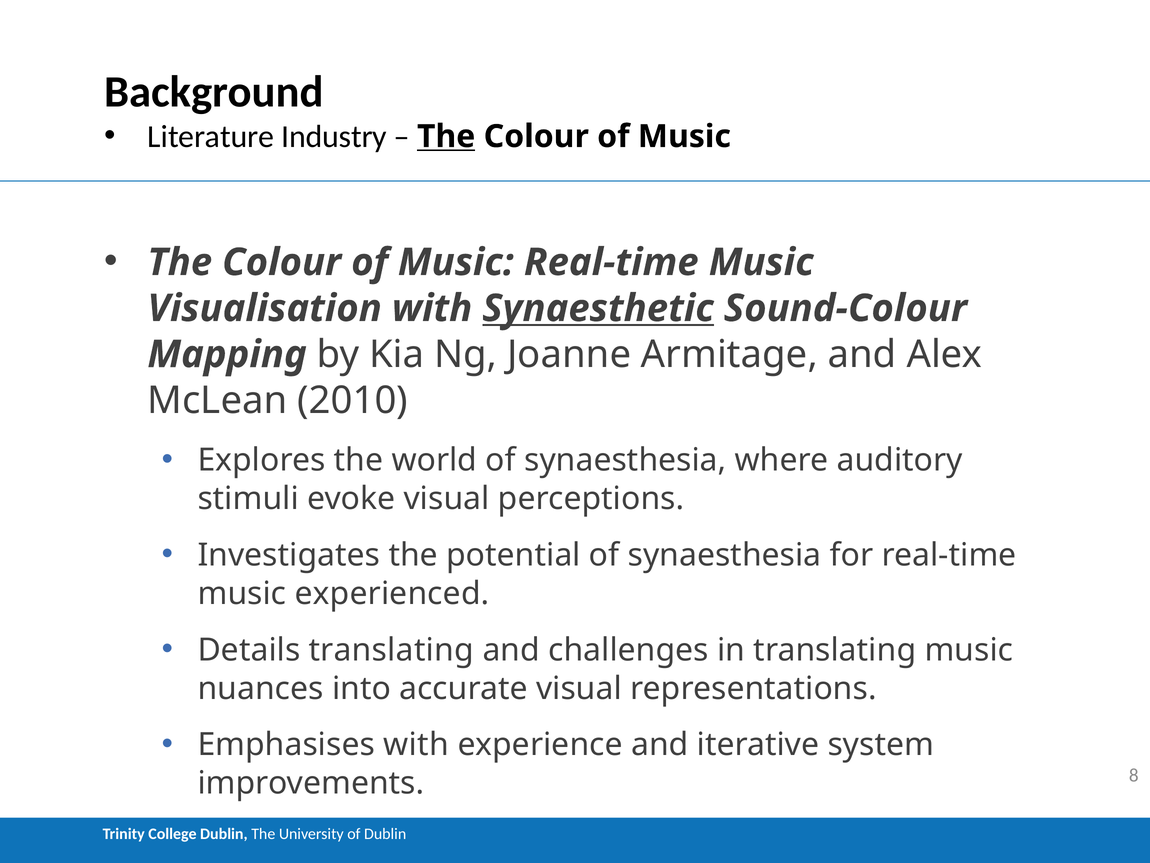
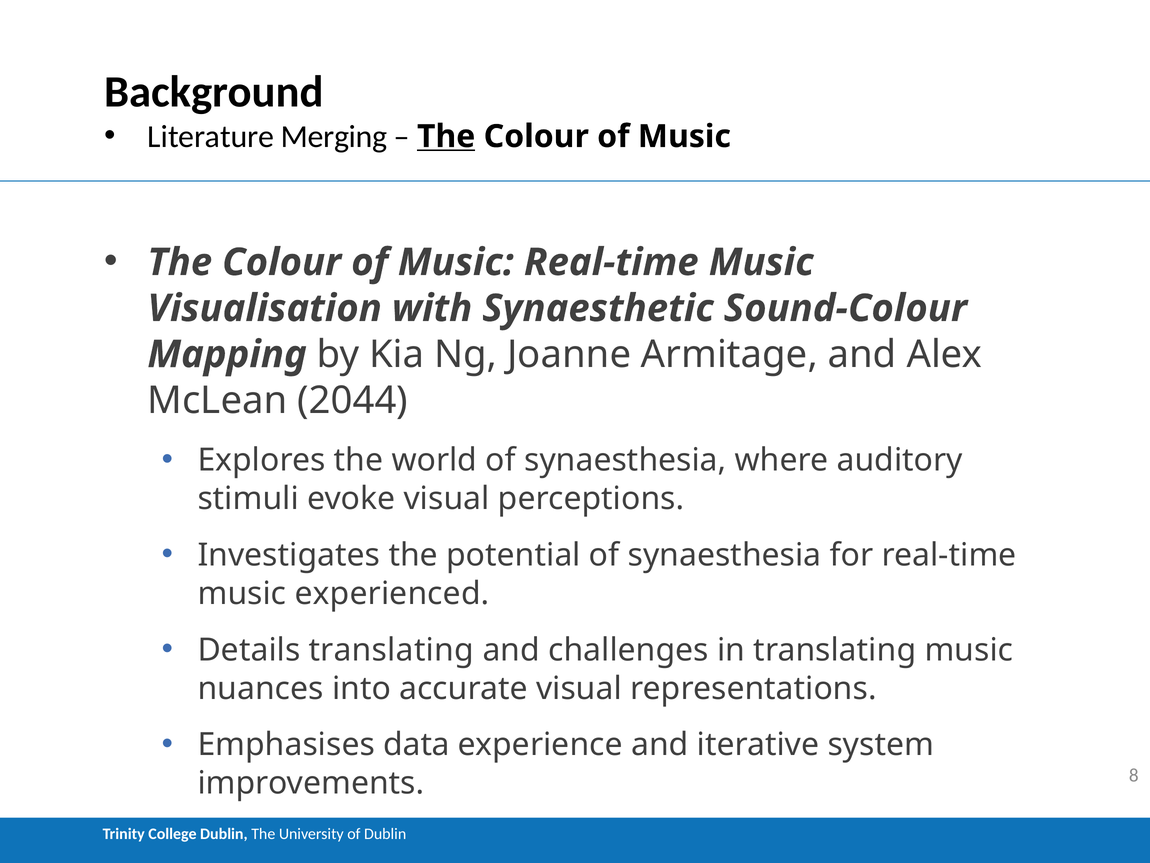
Industry: Industry -> Merging
Synaesthetic underline: present -> none
2010: 2010 -> 2044
Emphasises with: with -> data
